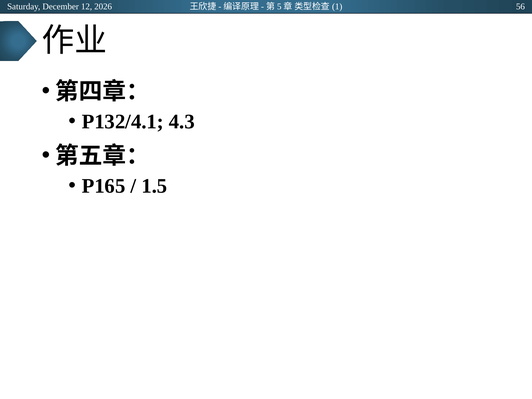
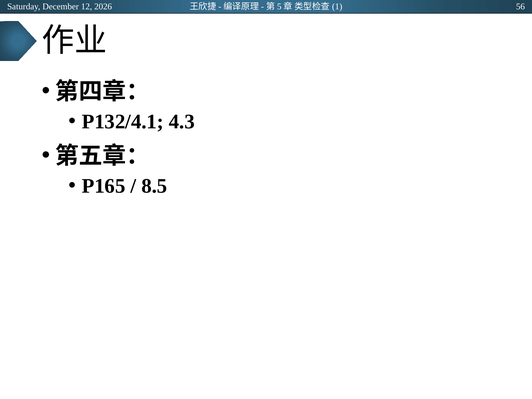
1.5: 1.5 -> 8.5
